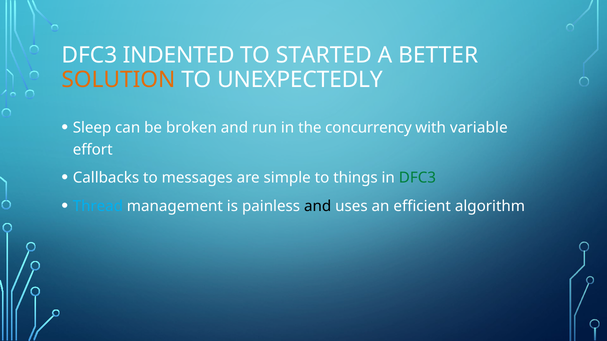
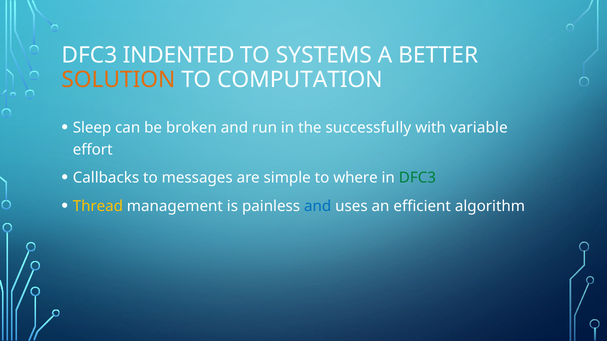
STARTED: STARTED -> SYSTEMS
UNEXPECTEDLY: UNEXPECTEDLY -> COMPUTATION
concurrency: concurrency -> successfully
things: things -> where
Thread colour: light blue -> yellow
and at (318, 206) colour: black -> blue
